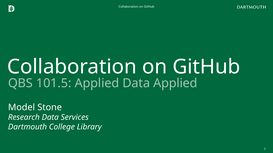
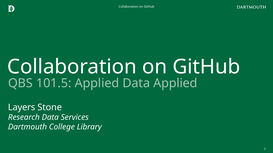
Model: Model -> Layers
